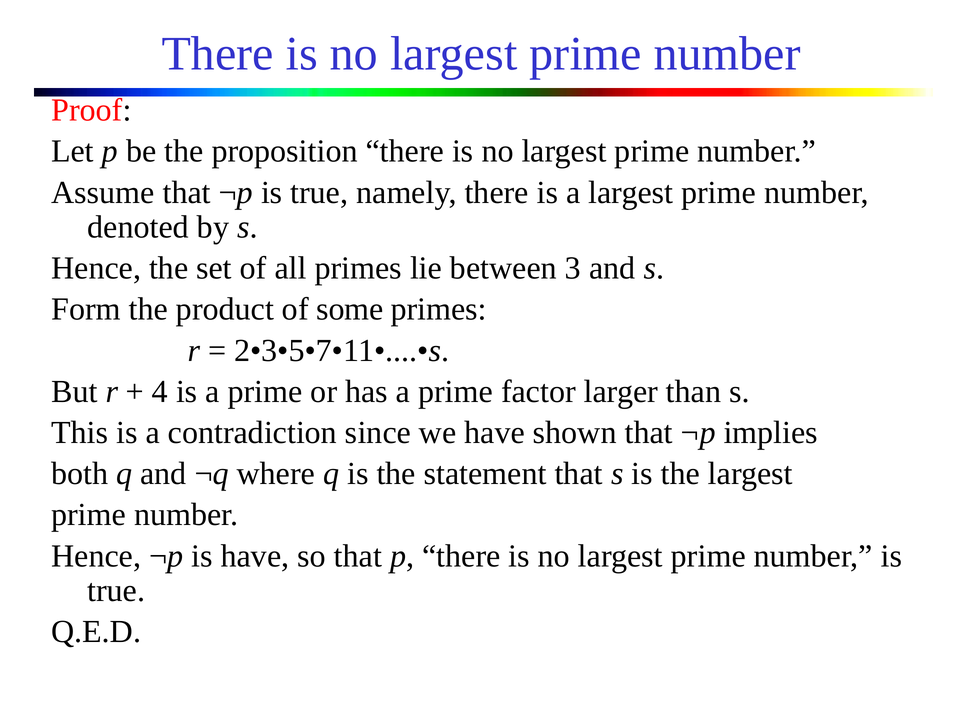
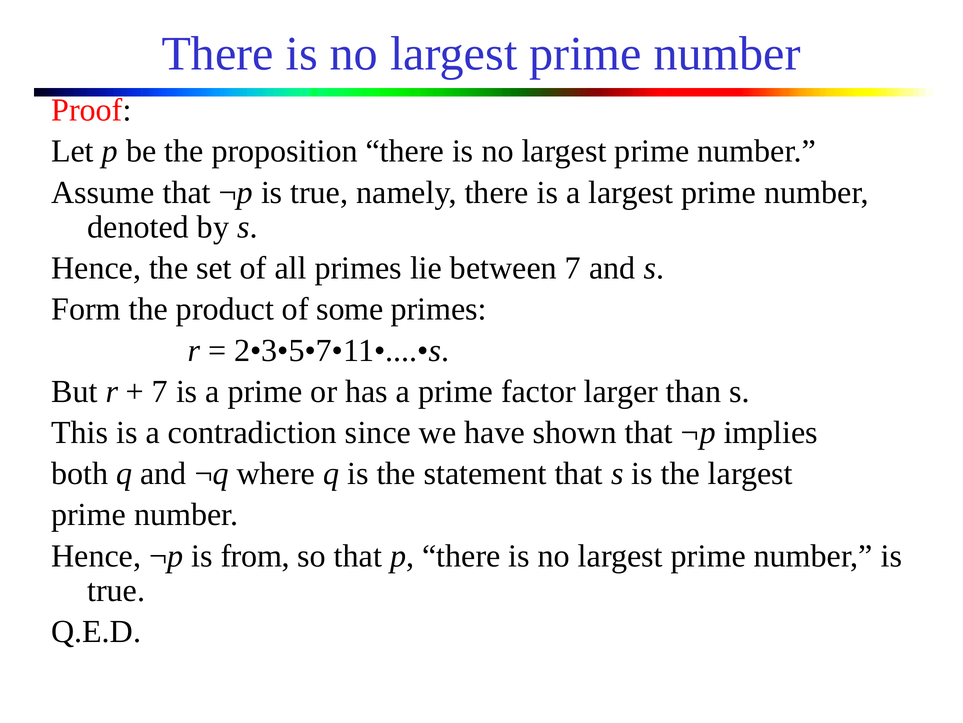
between 3: 3 -> 7
4 at (160, 391): 4 -> 7
is have: have -> from
